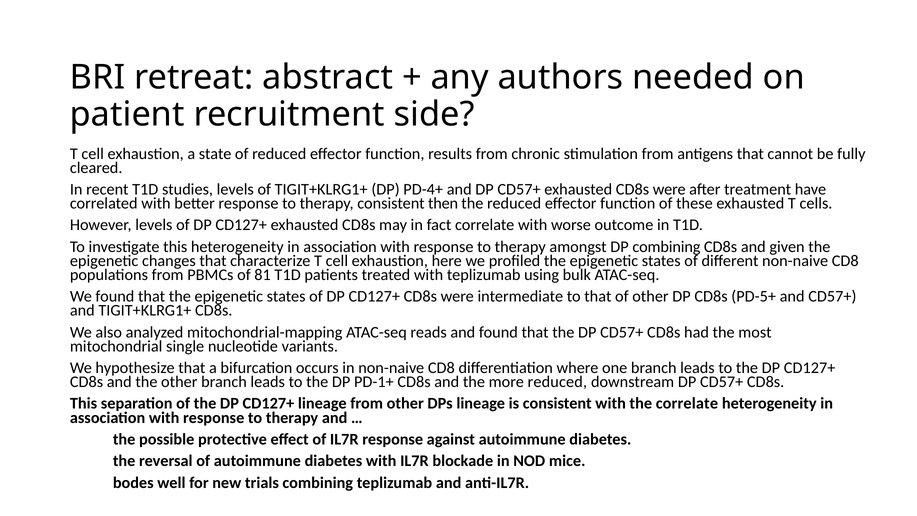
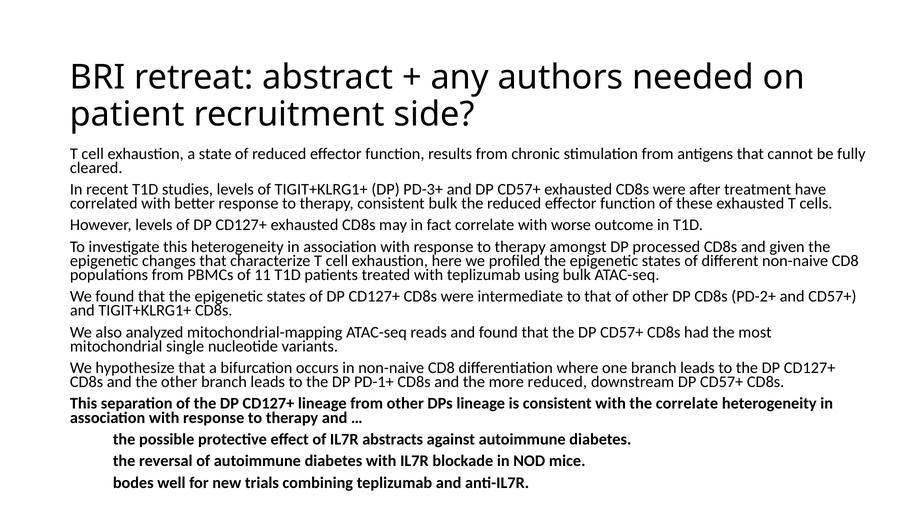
PD-4+: PD-4+ -> PD-3+
consistent then: then -> bulk
DP combining: combining -> processed
81: 81 -> 11
PD-5+: PD-5+ -> PD-2+
IL7R response: response -> abstracts
